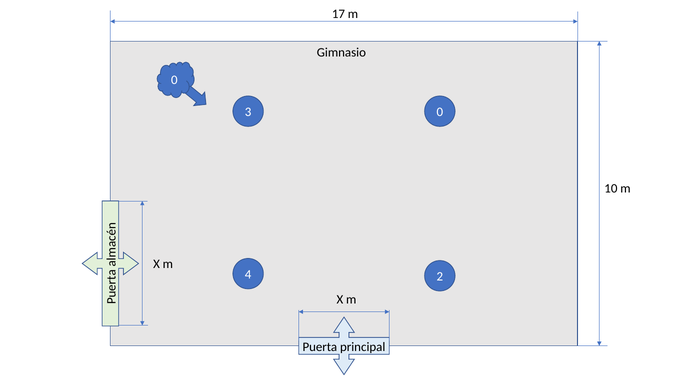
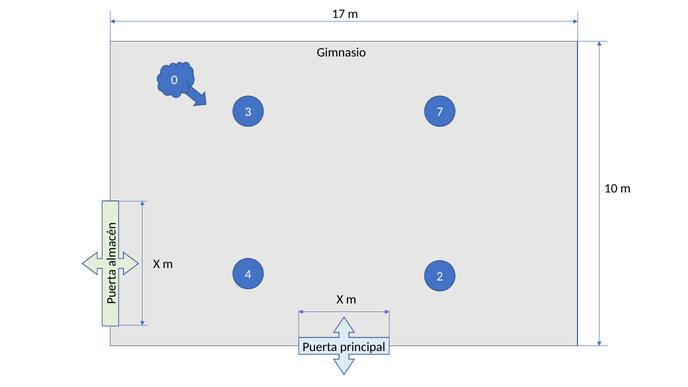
3 0: 0 -> 7
